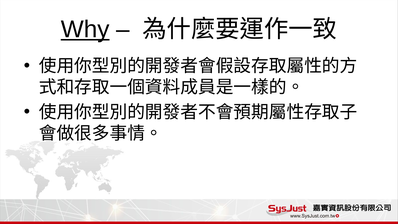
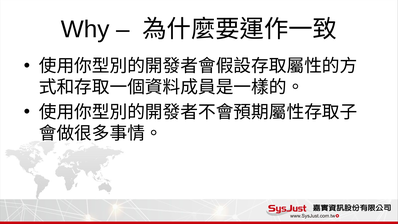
Why underline: present -> none
